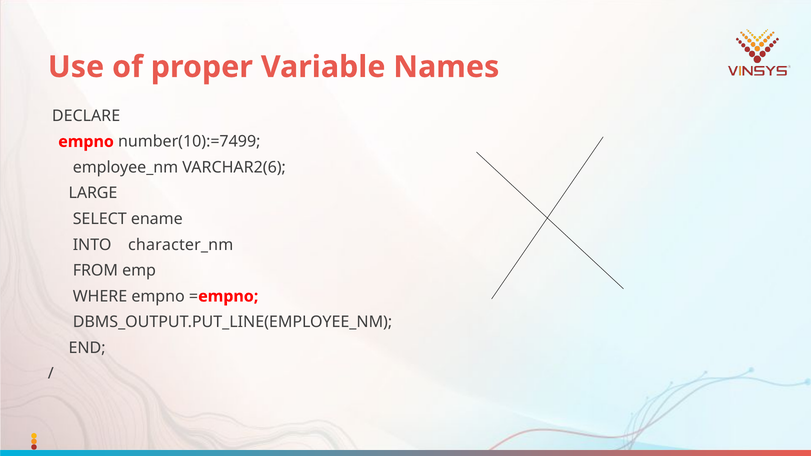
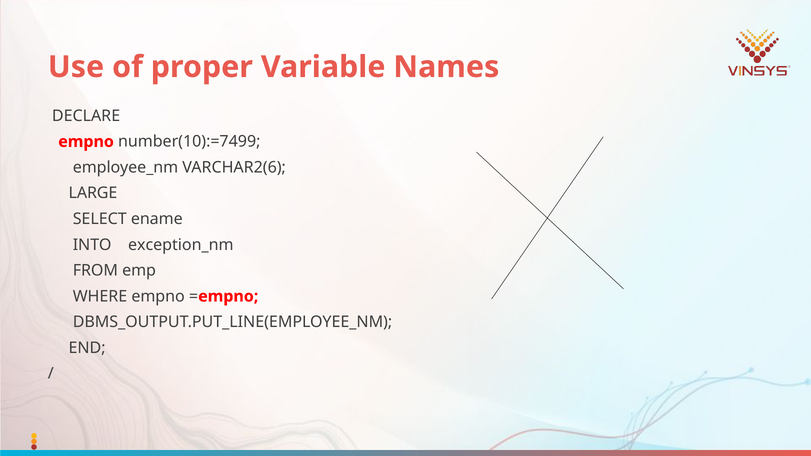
character_nm: character_nm -> exception_nm
